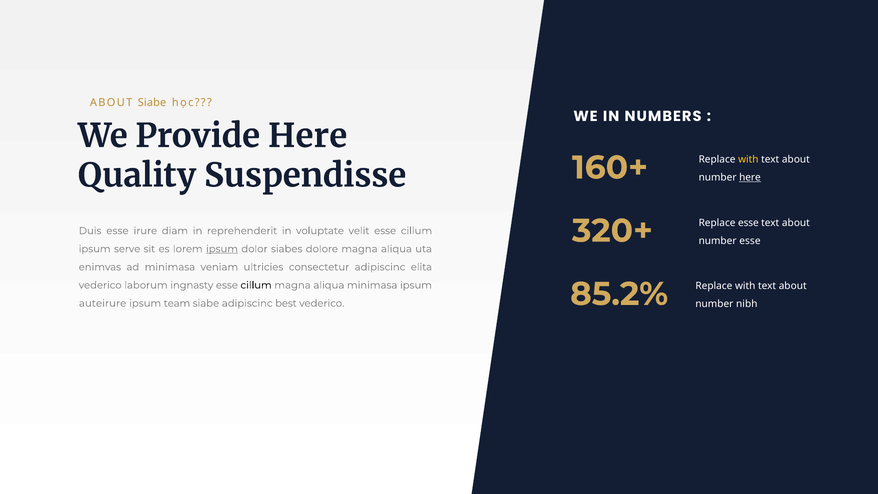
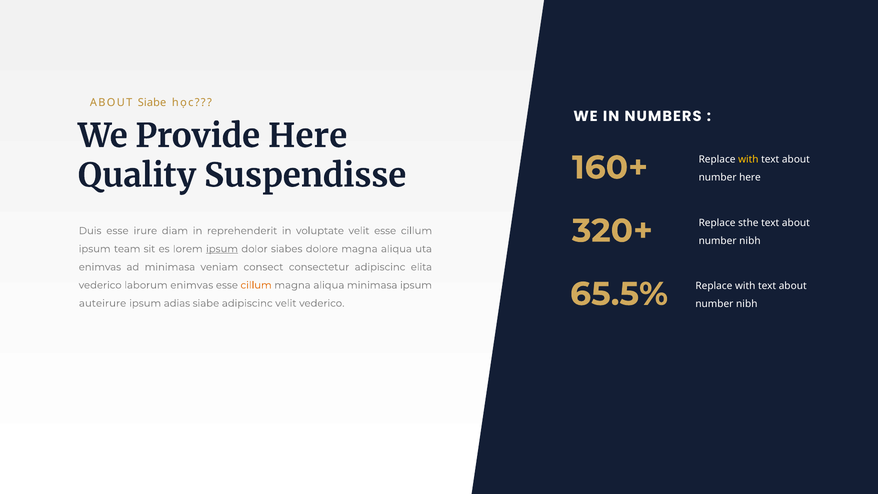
here at (750, 177) underline: present -> none
Replace esse: esse -> sthe
esse at (750, 241): esse -> nibh
serve: serve -> team
ultricies: ultricies -> consect
laborum ingnasty: ingnasty -> enimvas
cillum at (256, 285) colour: black -> orange
85.2%: 85.2% -> 65.5%
team: team -> adias
adipiscinc best: best -> velit
